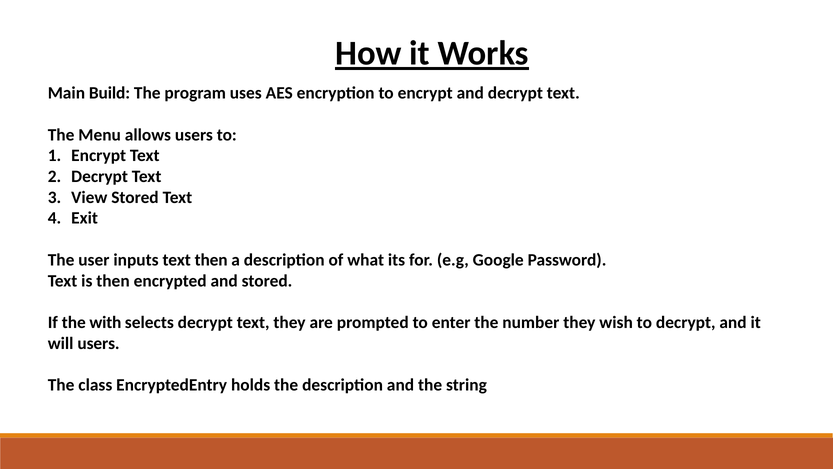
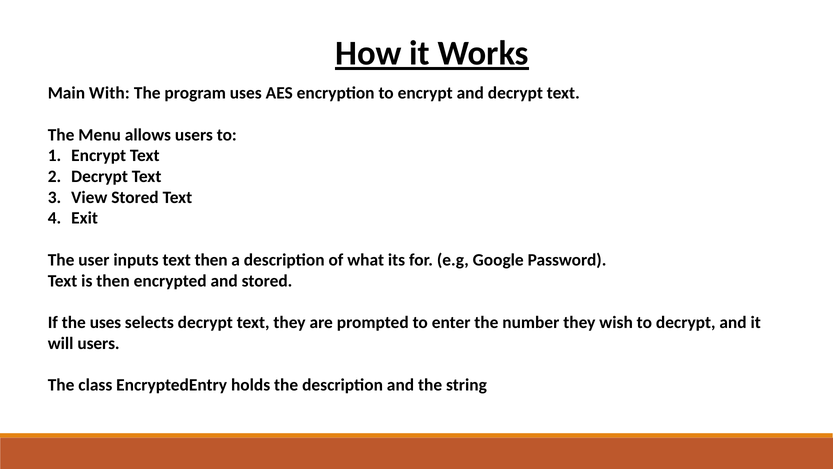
Build: Build -> With
the with: with -> uses
